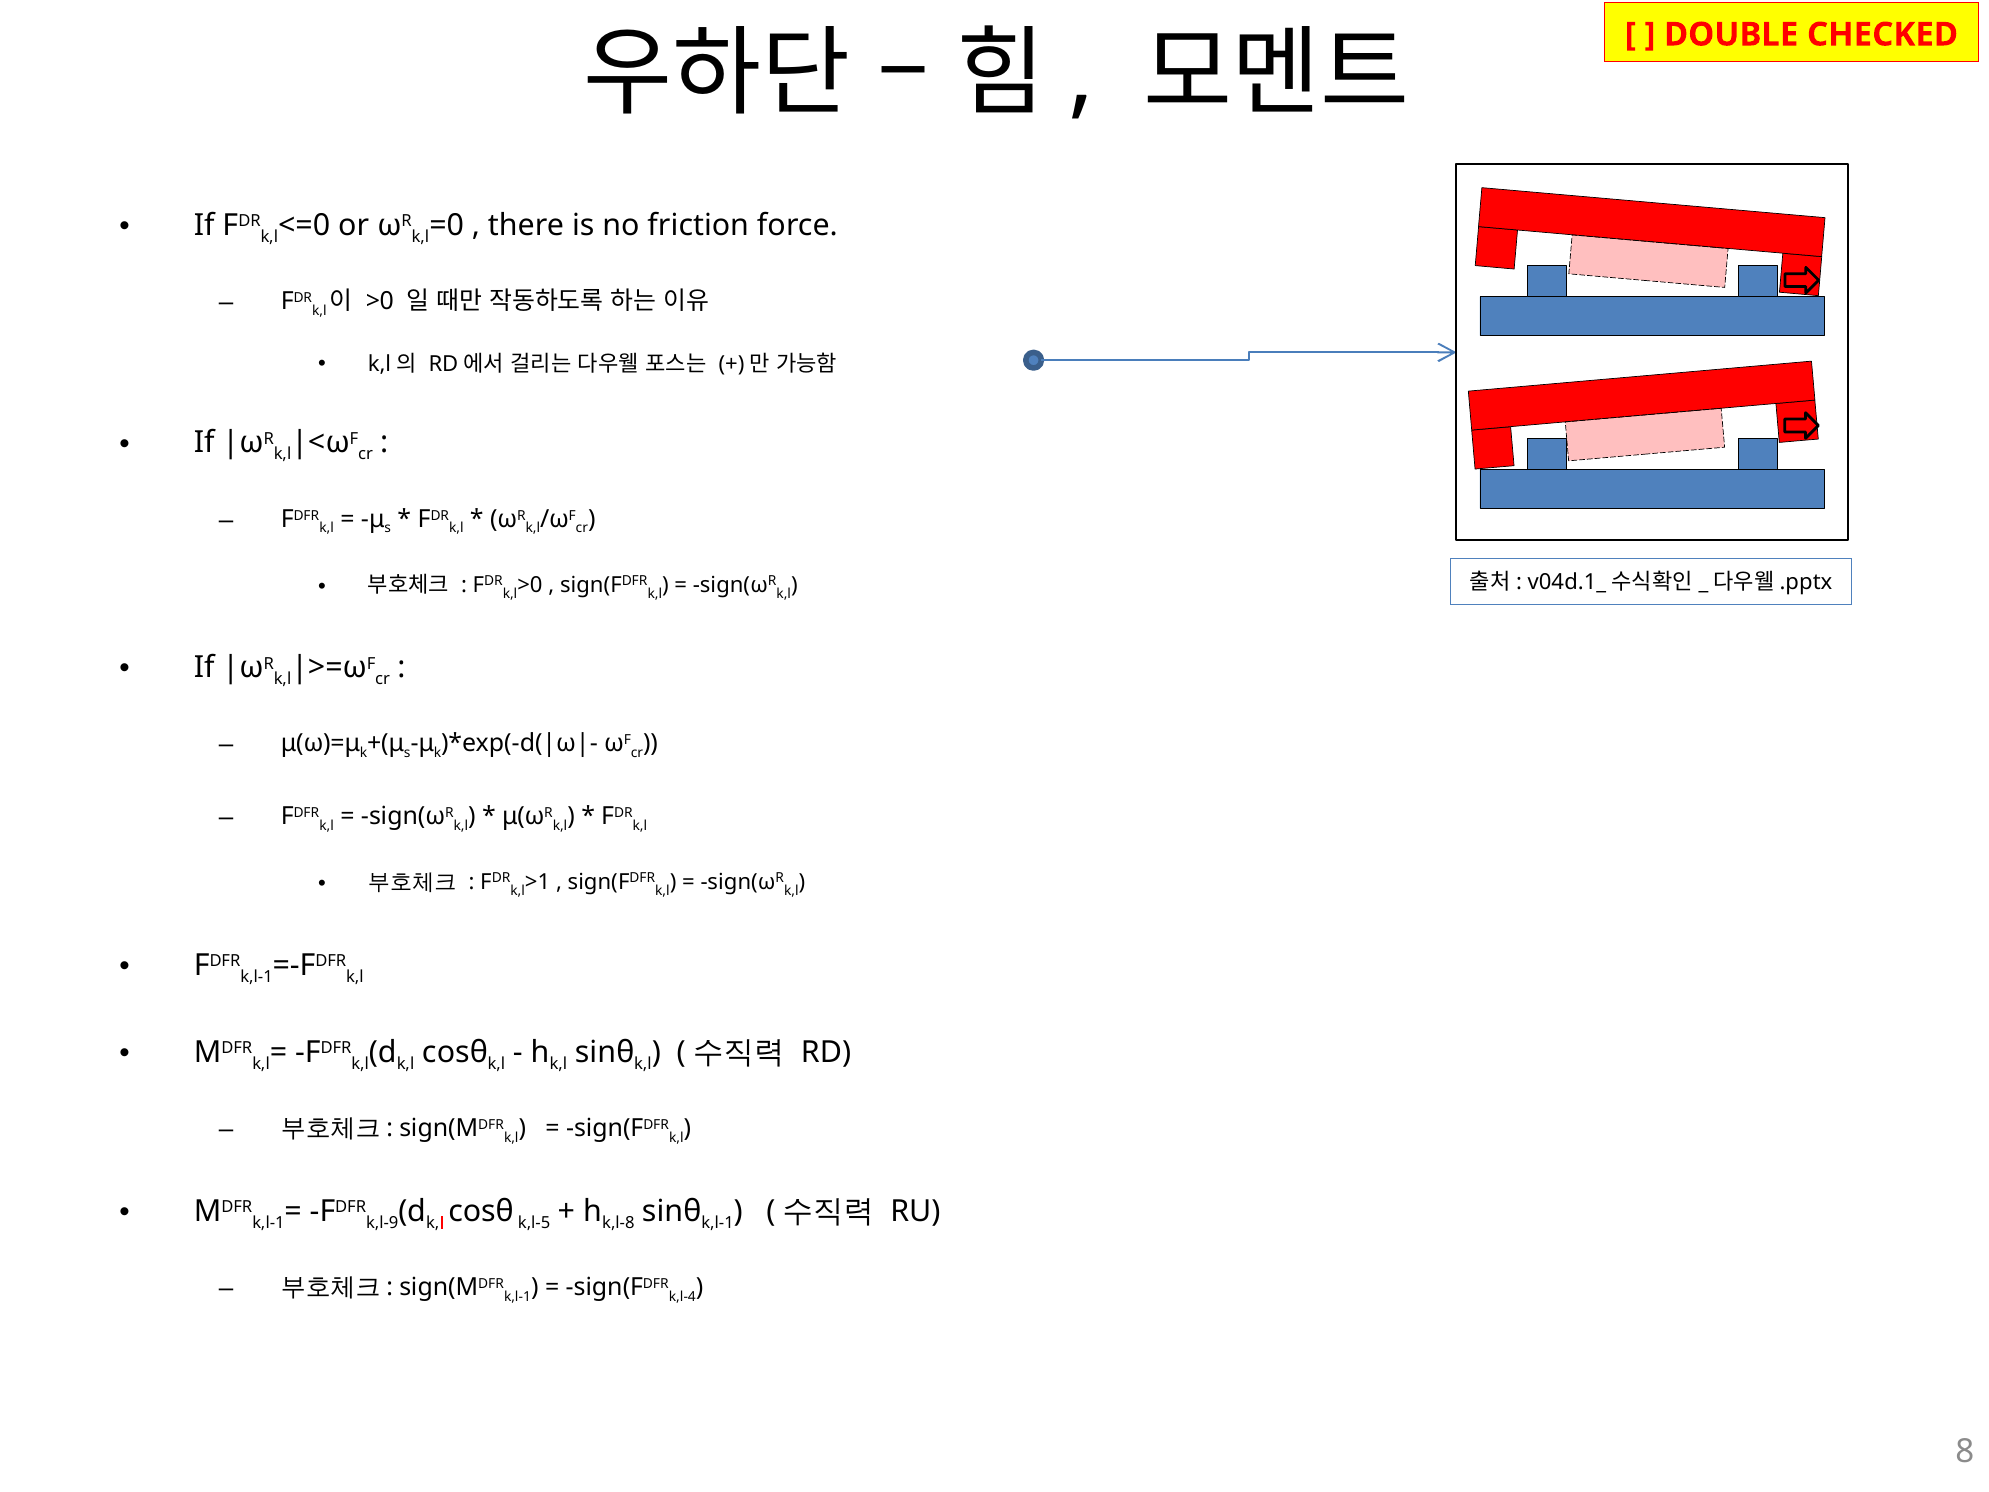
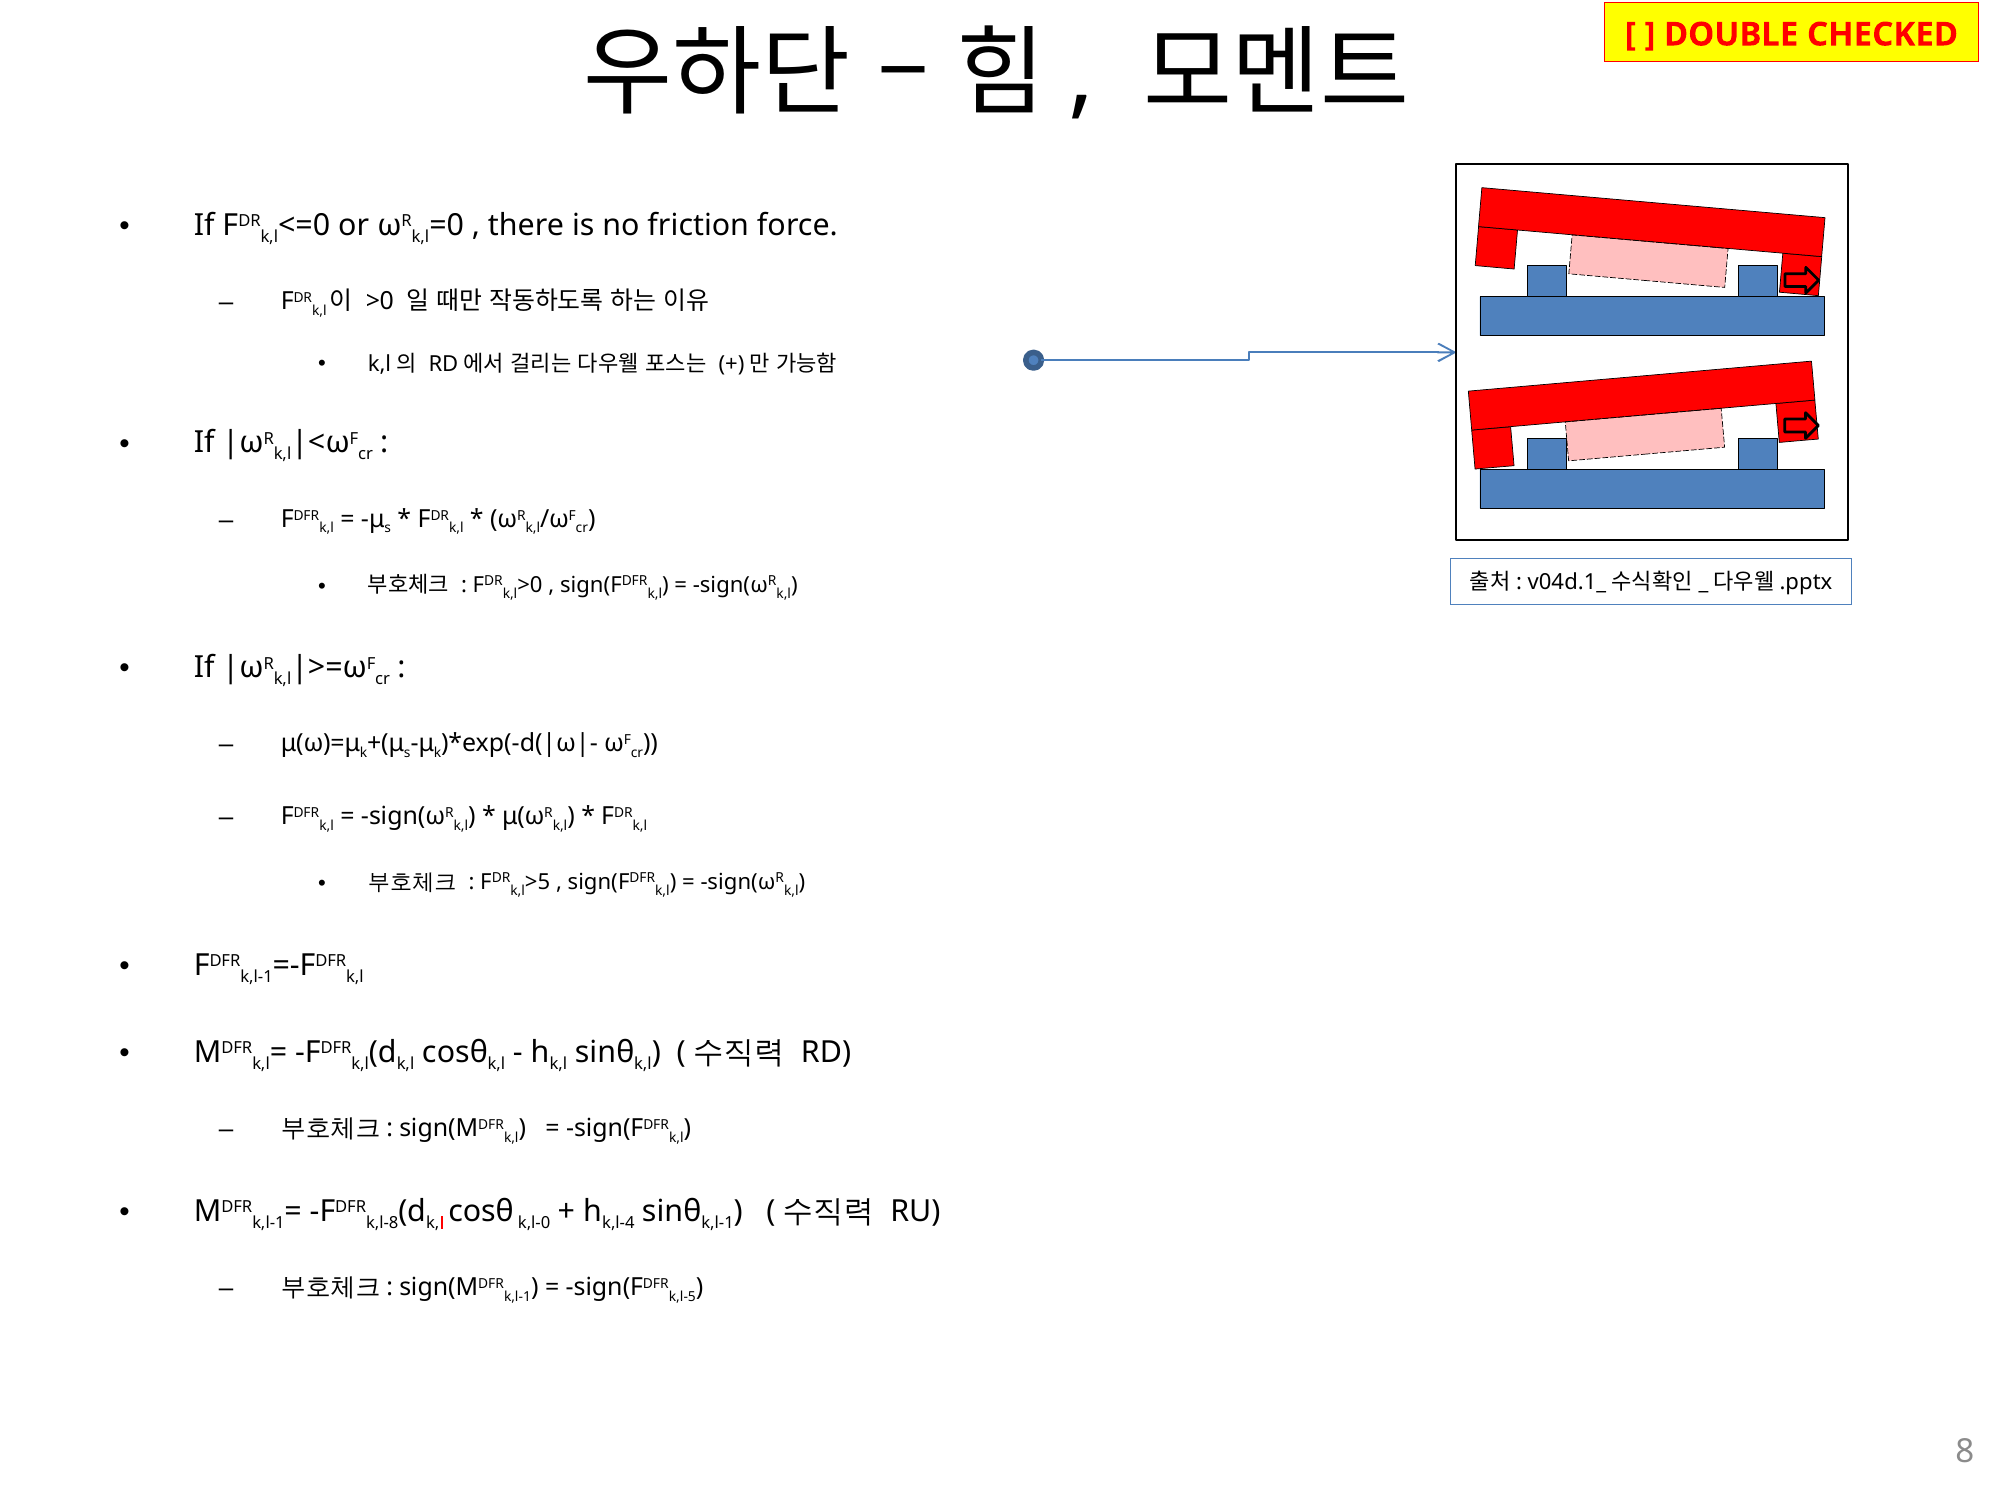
>1: >1 -> >5
k,l-9: k,l-9 -> k,l-8
k,l-5: k,l-5 -> k,l-0
k,l-8: k,l-8 -> k,l-4
k,l-4: k,l-4 -> k,l-5
